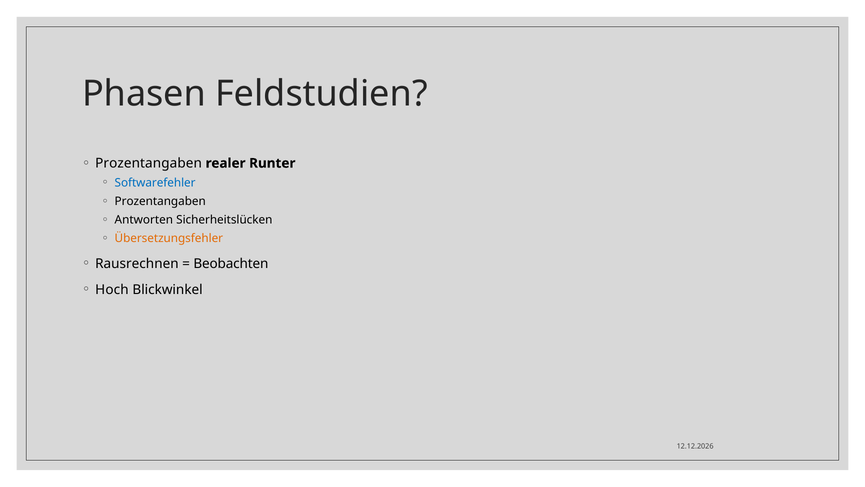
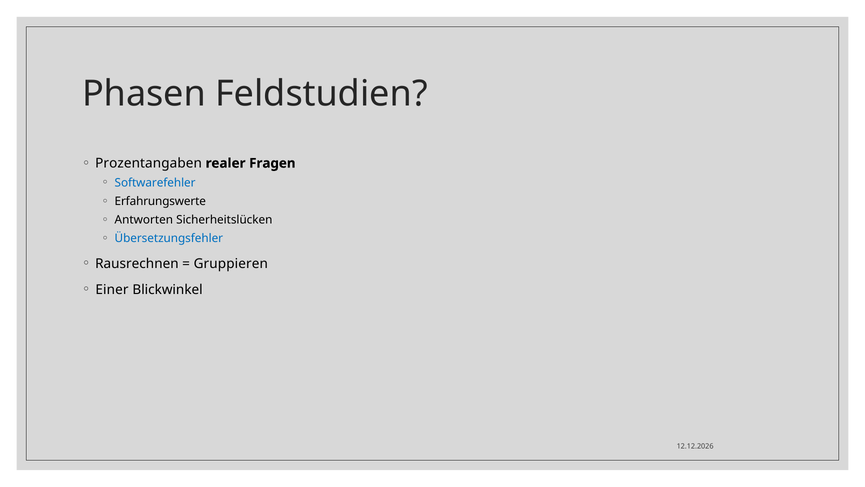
Runter: Runter -> Fragen
Prozentangaben at (160, 201): Prozentangaben -> Erfahrungswerte
Übersetzungsfehler colour: orange -> blue
Beobachten: Beobachten -> Gruppieren
Hoch: Hoch -> Einer
